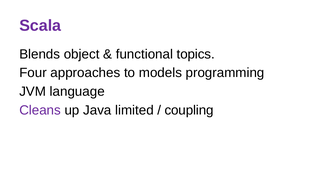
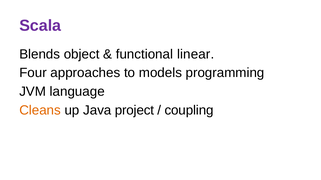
topics: topics -> linear
Cleans colour: purple -> orange
limited: limited -> project
